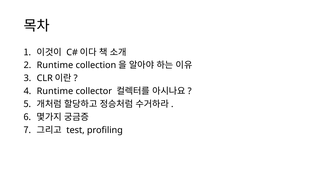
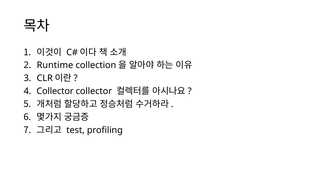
Runtime at (55, 91): Runtime -> Collector
